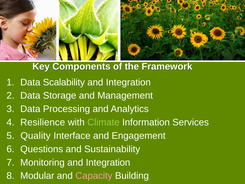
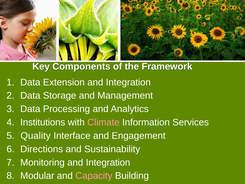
Scalability: Scalability -> Extension
Resilience: Resilience -> Institutions
Climate colour: light green -> pink
Questions: Questions -> Directions
